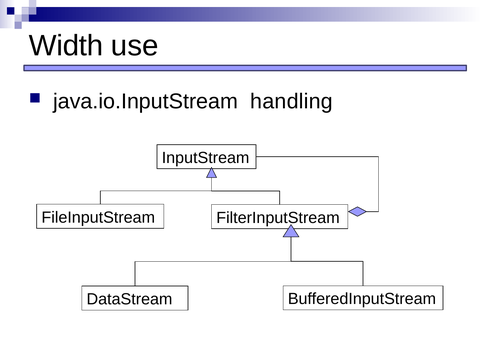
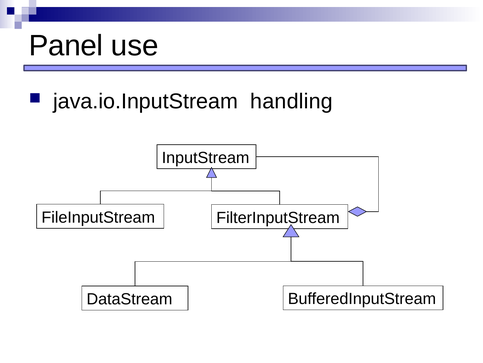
Width: Width -> Panel
